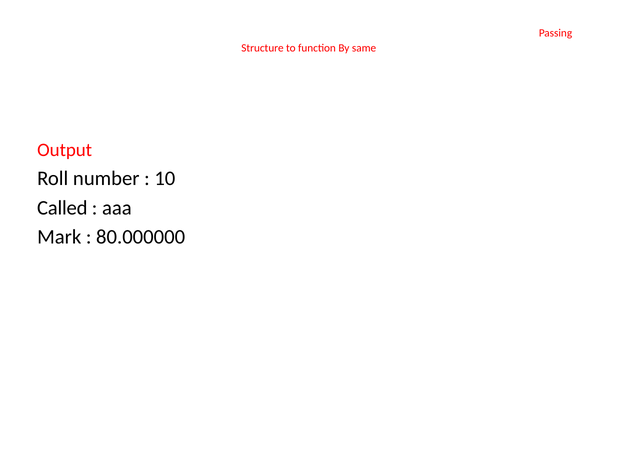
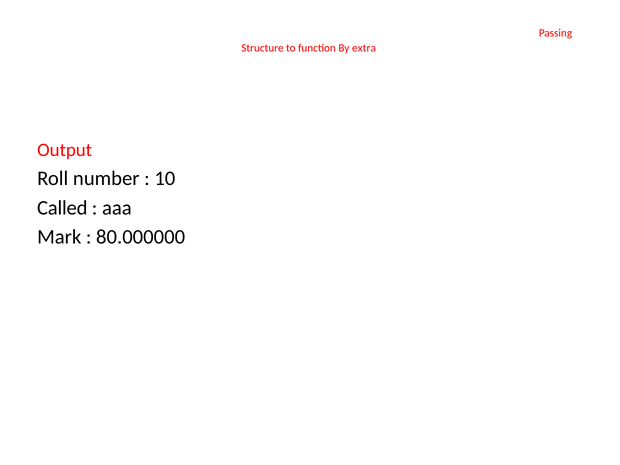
same: same -> extra
